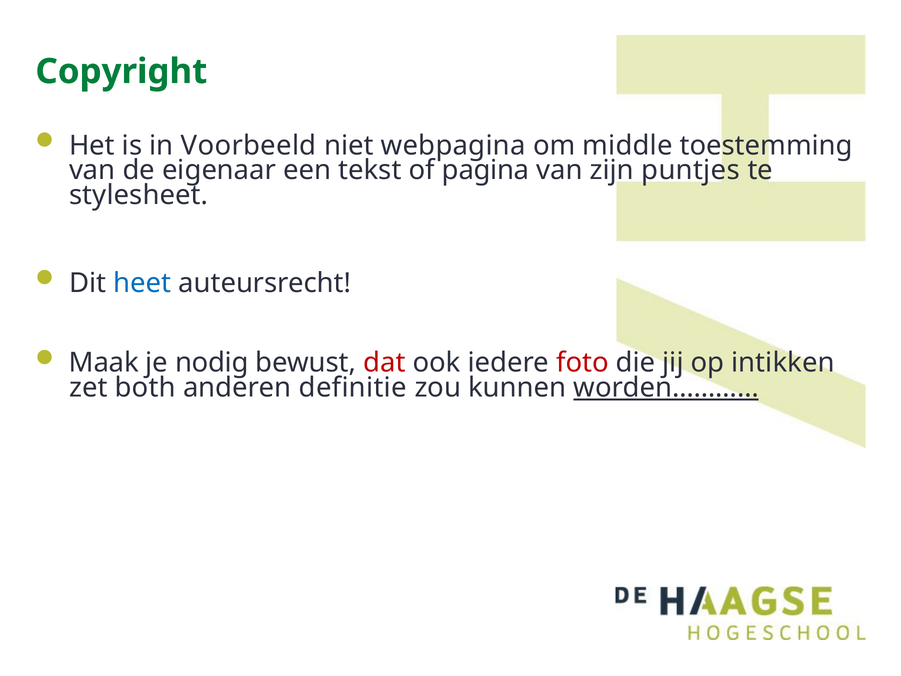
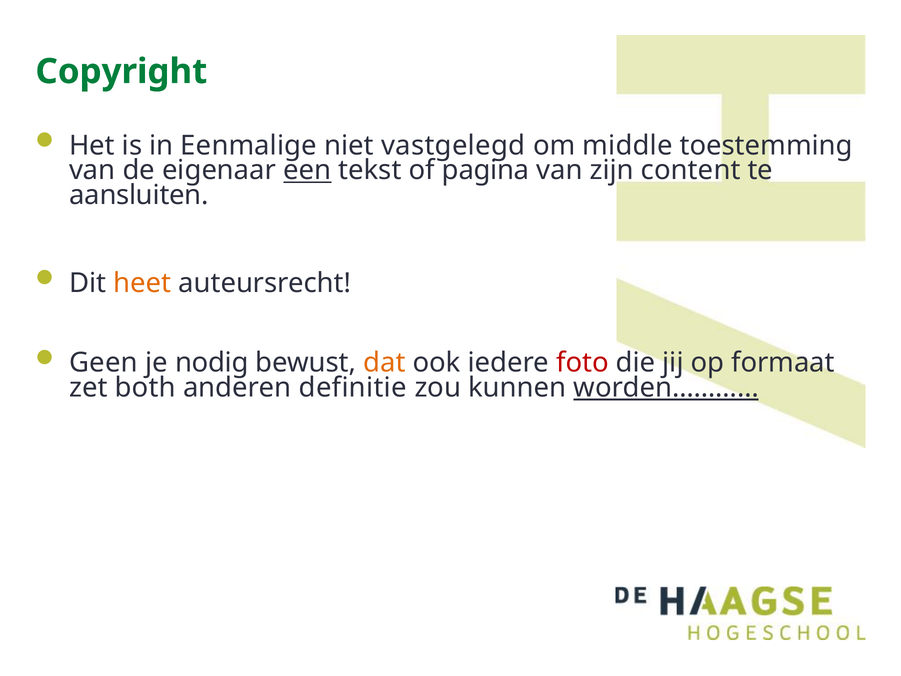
Voorbeeld: Voorbeeld -> Eenmalige
webpagina: webpagina -> vastgelegd
een underline: none -> present
puntjes: puntjes -> content
stylesheet: stylesheet -> aansluiten
heet colour: blue -> orange
Maak: Maak -> Geen
dat colour: red -> orange
intikken: intikken -> formaat
